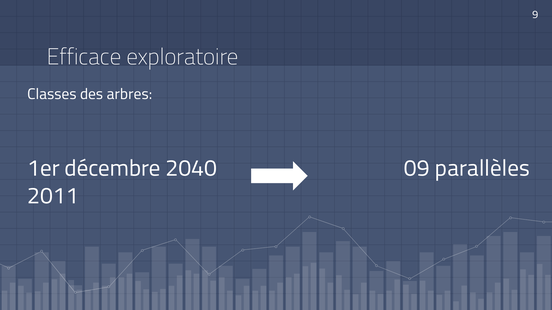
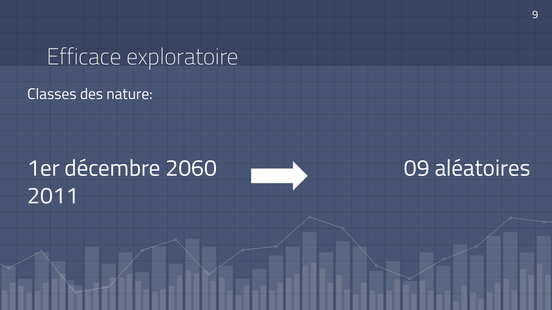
arbres: arbres -> nature
2040: 2040 -> 2060
parallèles: parallèles -> aléatoires
